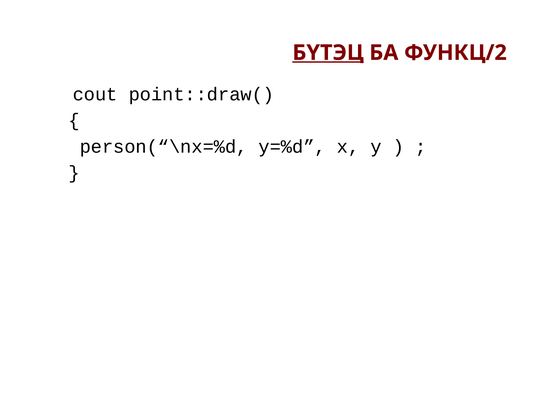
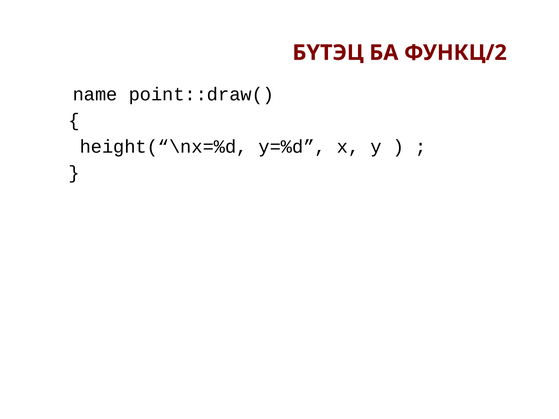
БҮТЭЦ underline: present -> none
cout: cout -> name
person(“\nx=%d: person(“\nx=%d -> height(“\nx=%d
